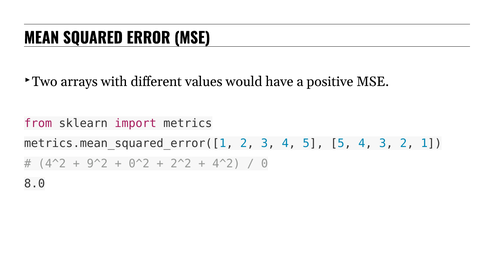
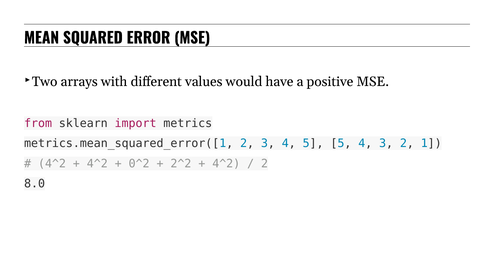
9^2 at (97, 163): 9^2 -> 4^2
0 at (265, 163): 0 -> 2
